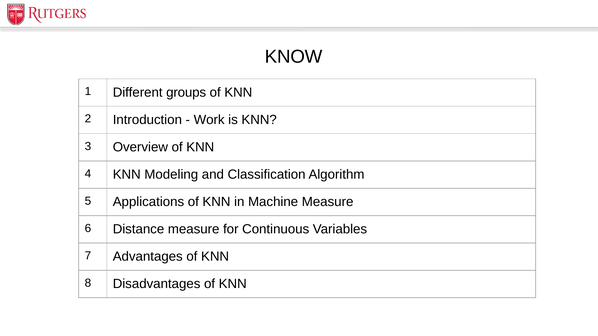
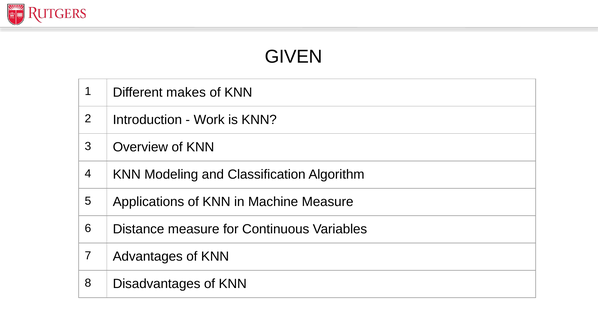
KNOW: KNOW -> GIVEN
groups: groups -> makes
